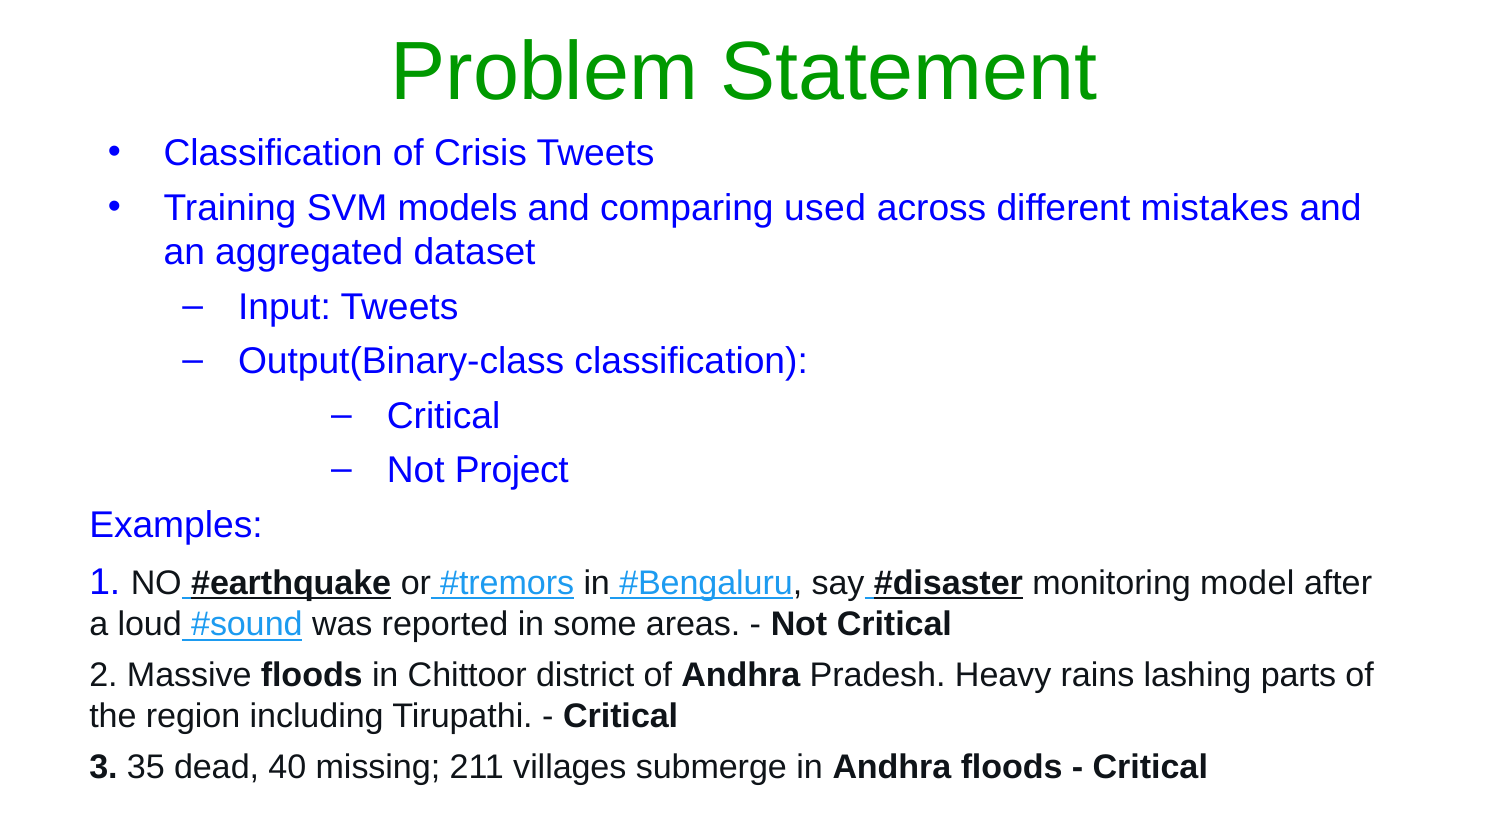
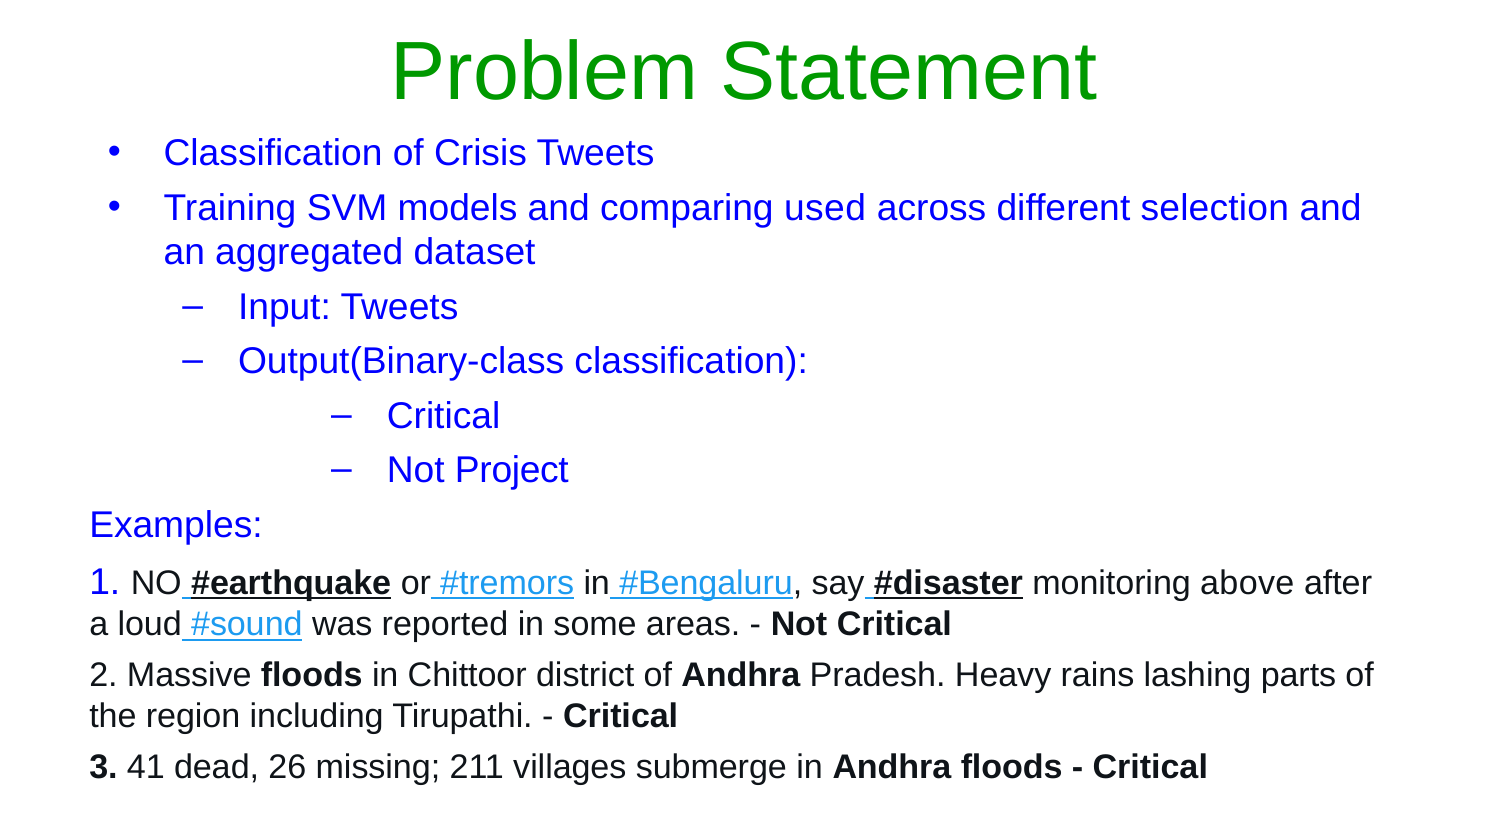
mistakes: mistakes -> selection
model: model -> above
35: 35 -> 41
40: 40 -> 26
